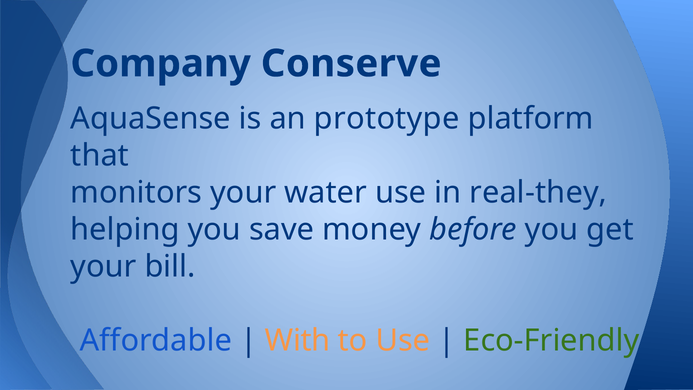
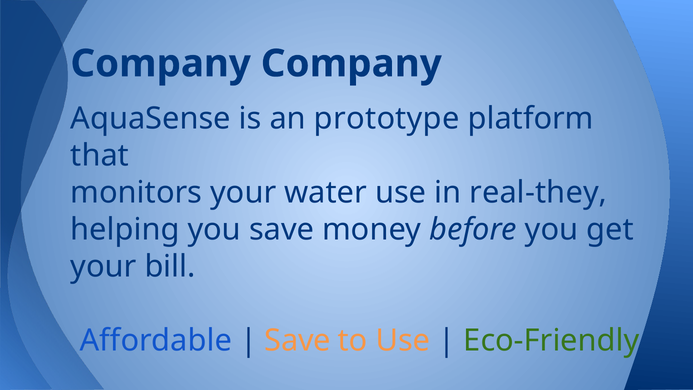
Company Conserve: Conserve -> Company
With at (298, 340): With -> Save
